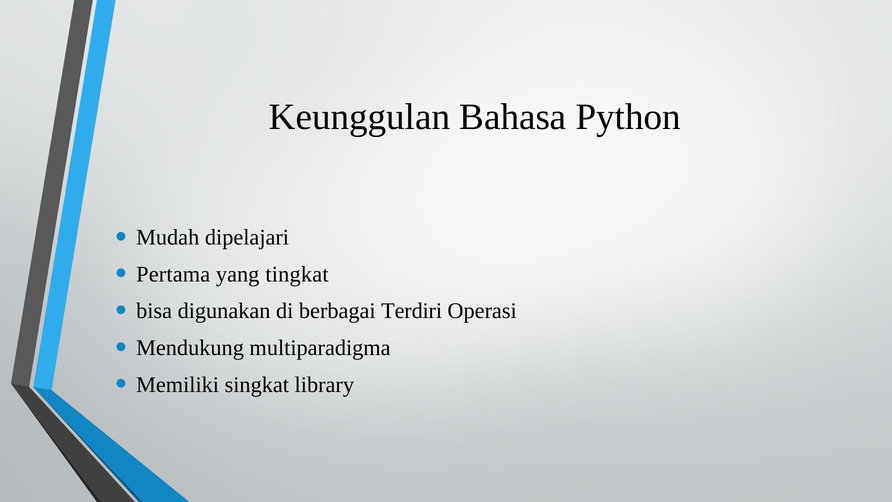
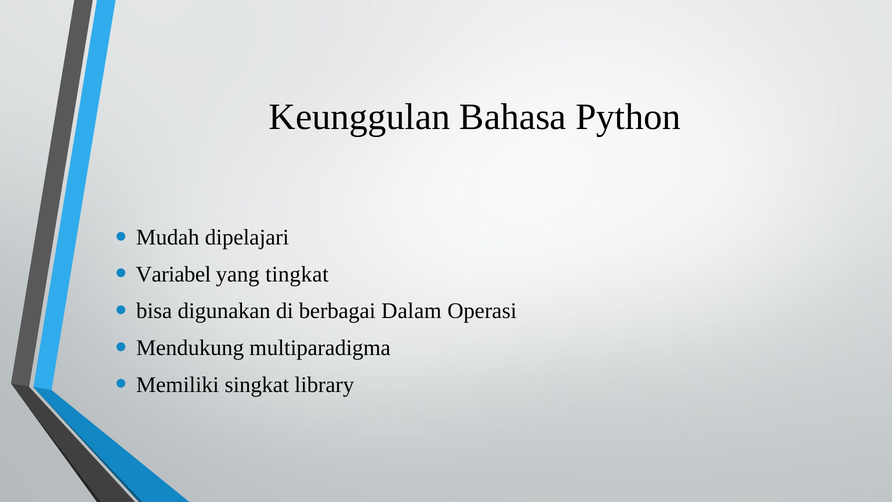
Pertama: Pertama -> Variabel
Terdiri: Terdiri -> Dalam
